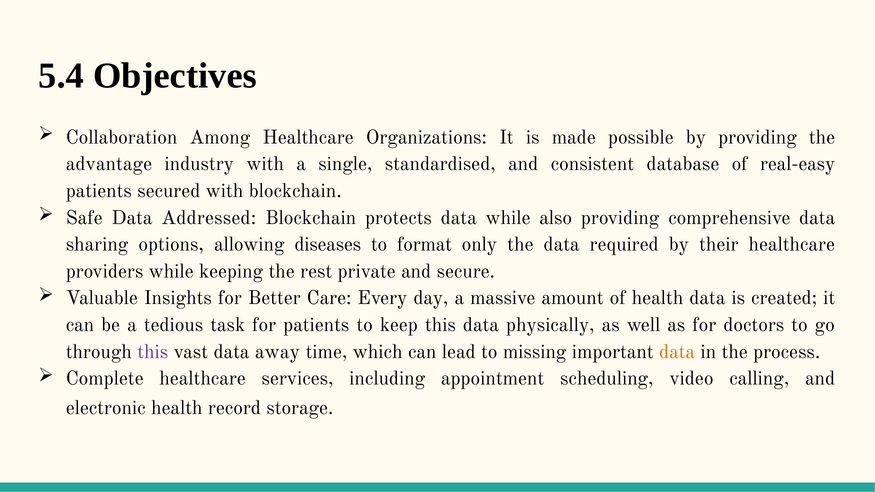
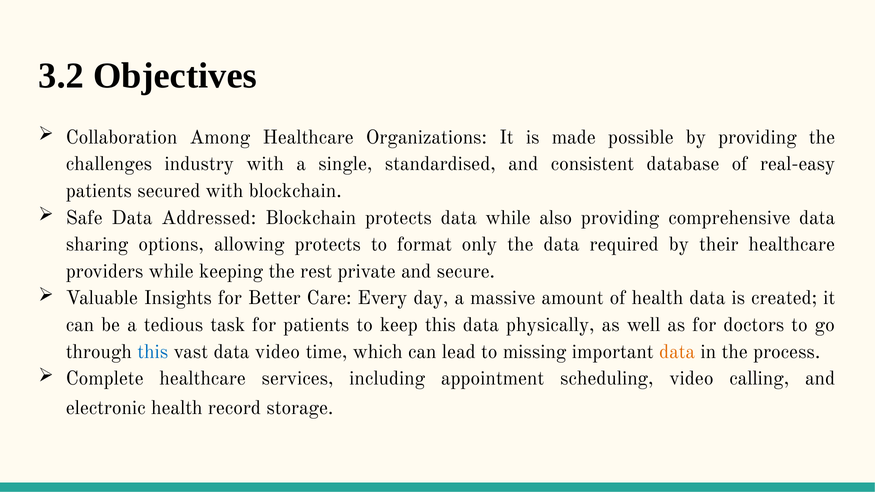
5.4: 5.4 -> 3.2
advantage: advantage -> challenges
allowing diseases: diseases -> protects
this at (153, 352) colour: purple -> blue
data away: away -> video
